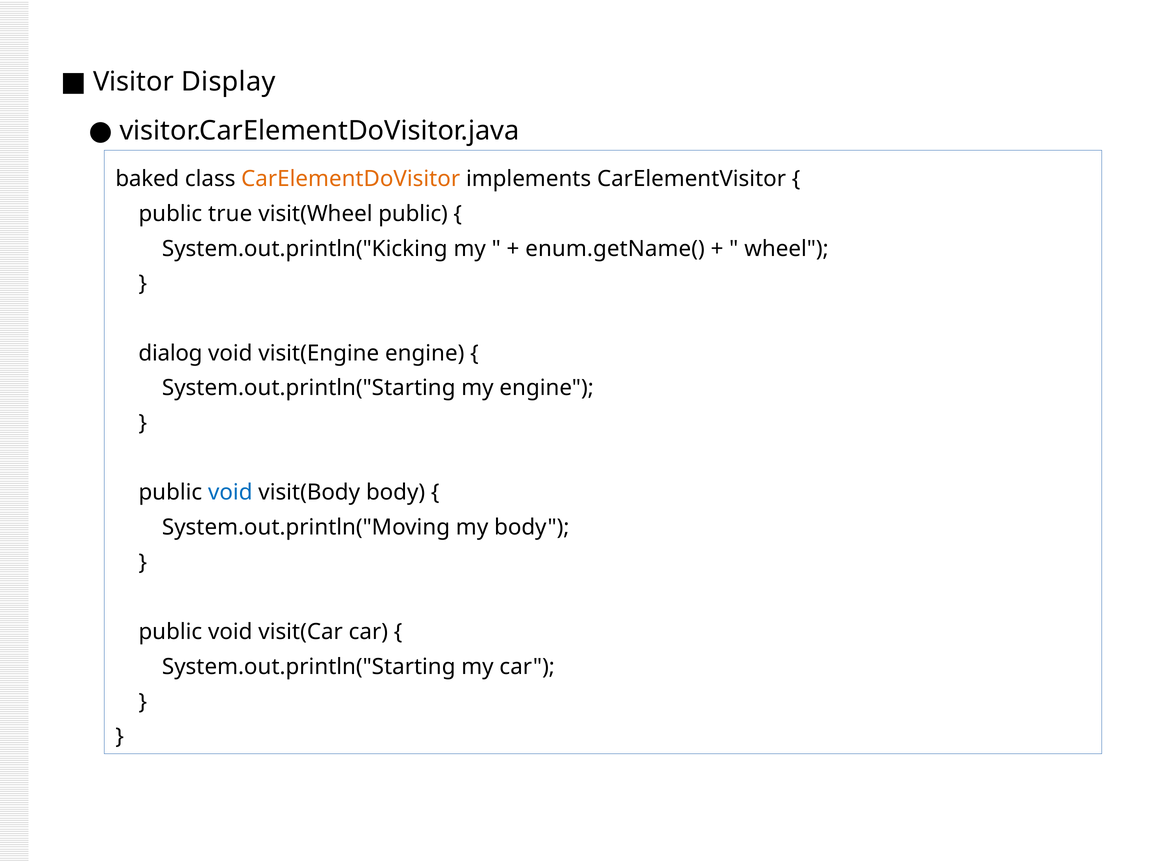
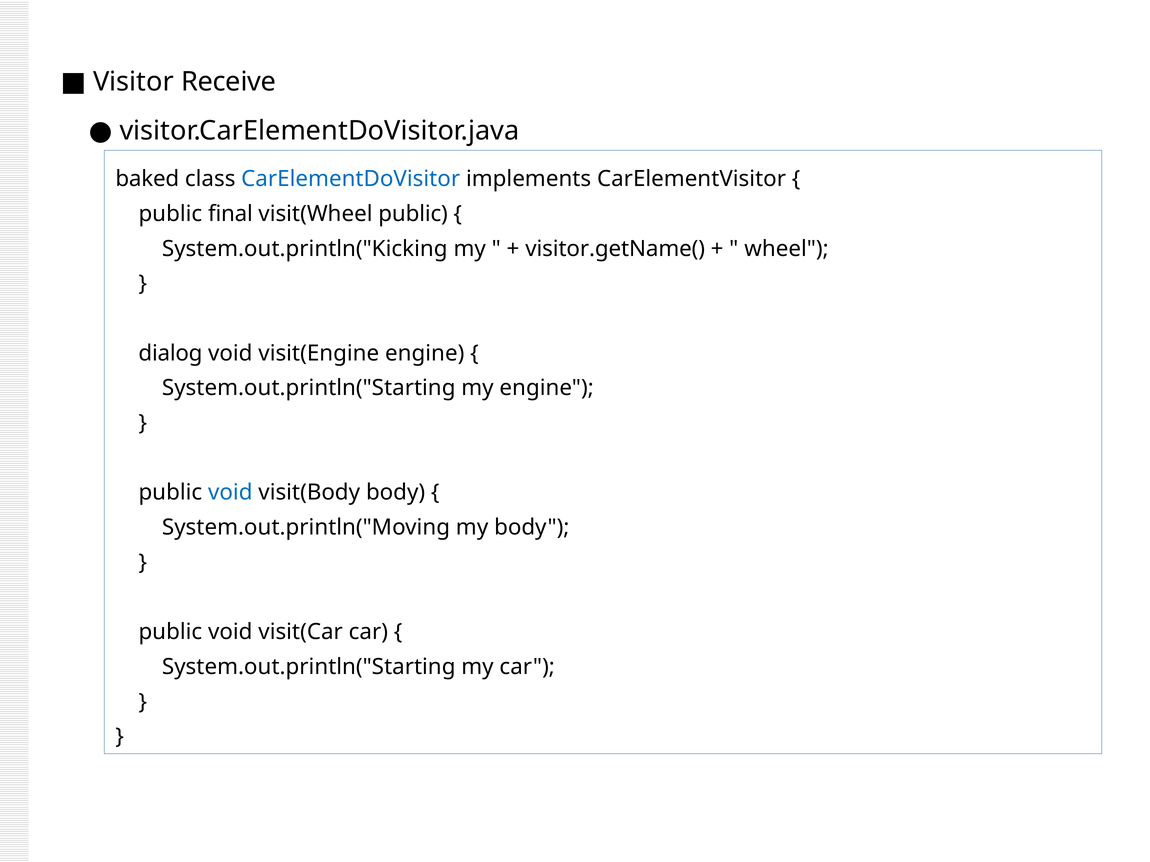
Display: Display -> Receive
CarElementDoVisitor colour: orange -> blue
true: true -> final
enum.getName(: enum.getName( -> visitor.getName(
